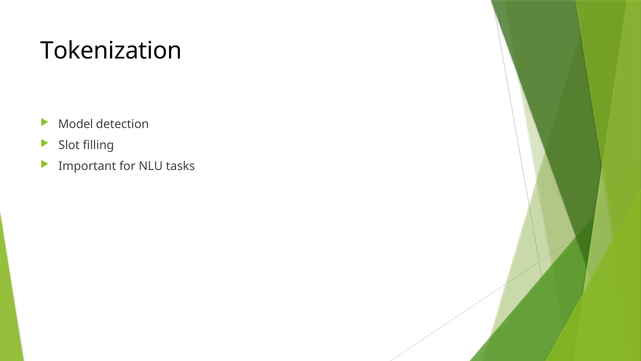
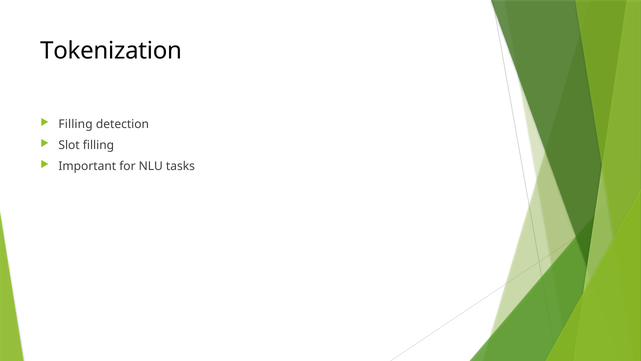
Model at (76, 124): Model -> Filling
